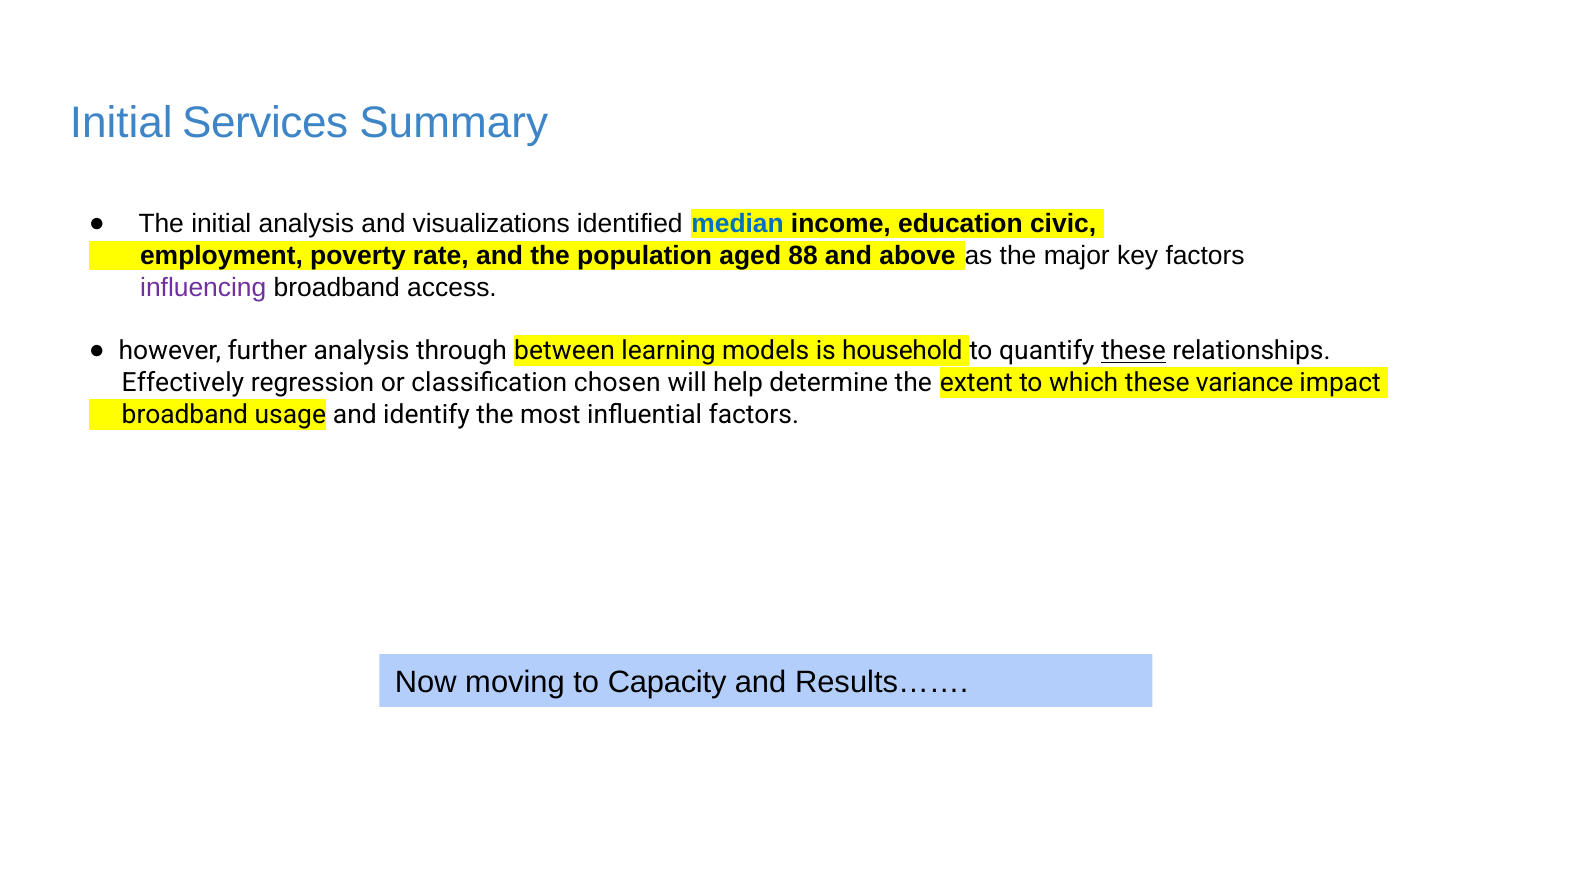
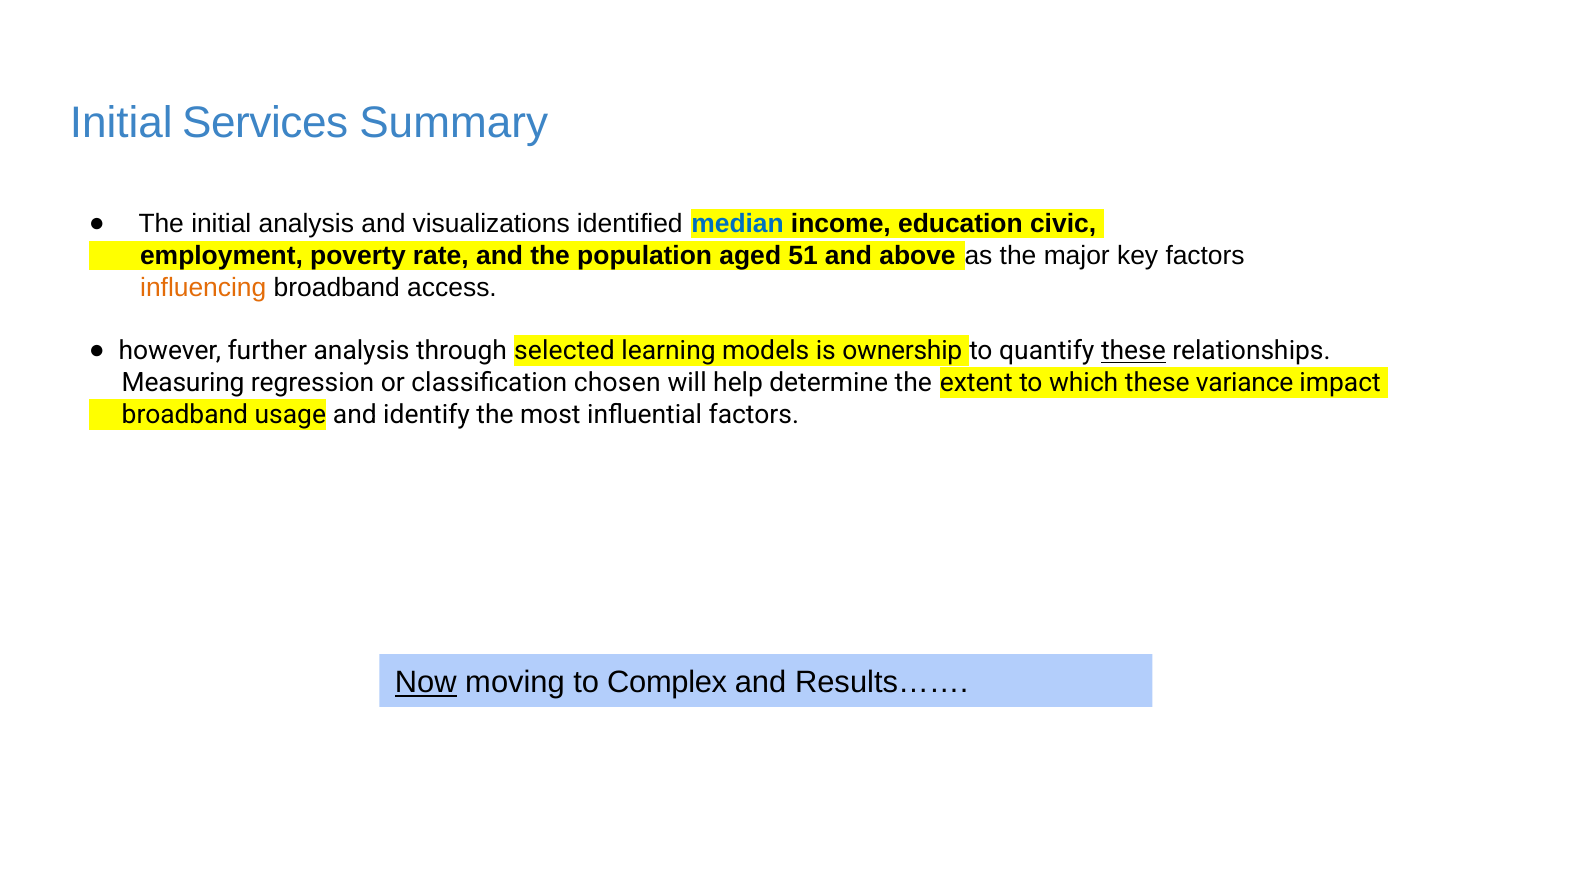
88: 88 -> 51
influencing colour: purple -> orange
between: between -> selected
household: household -> ownership
Effectively: Effectively -> Measuring
Now underline: none -> present
Capacity: Capacity -> Complex
